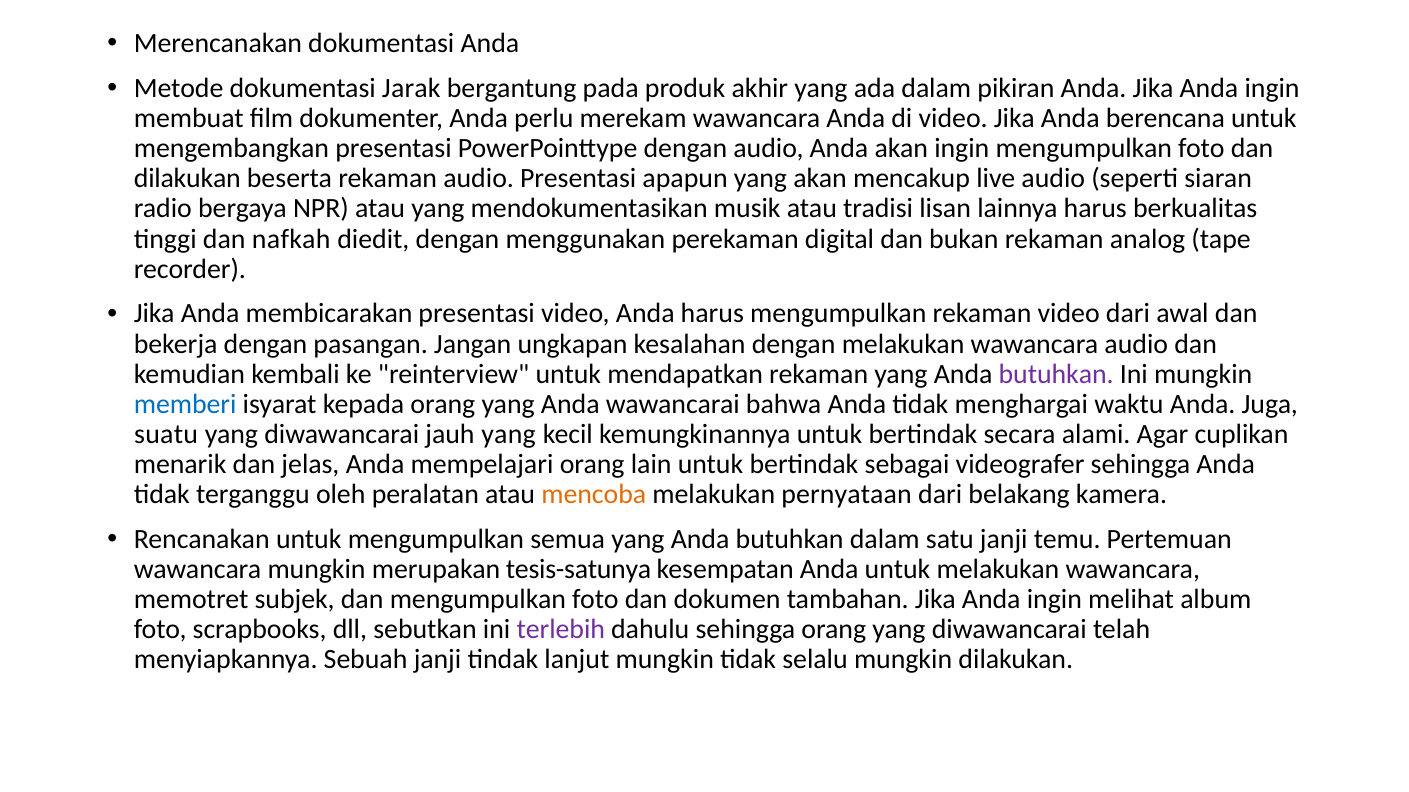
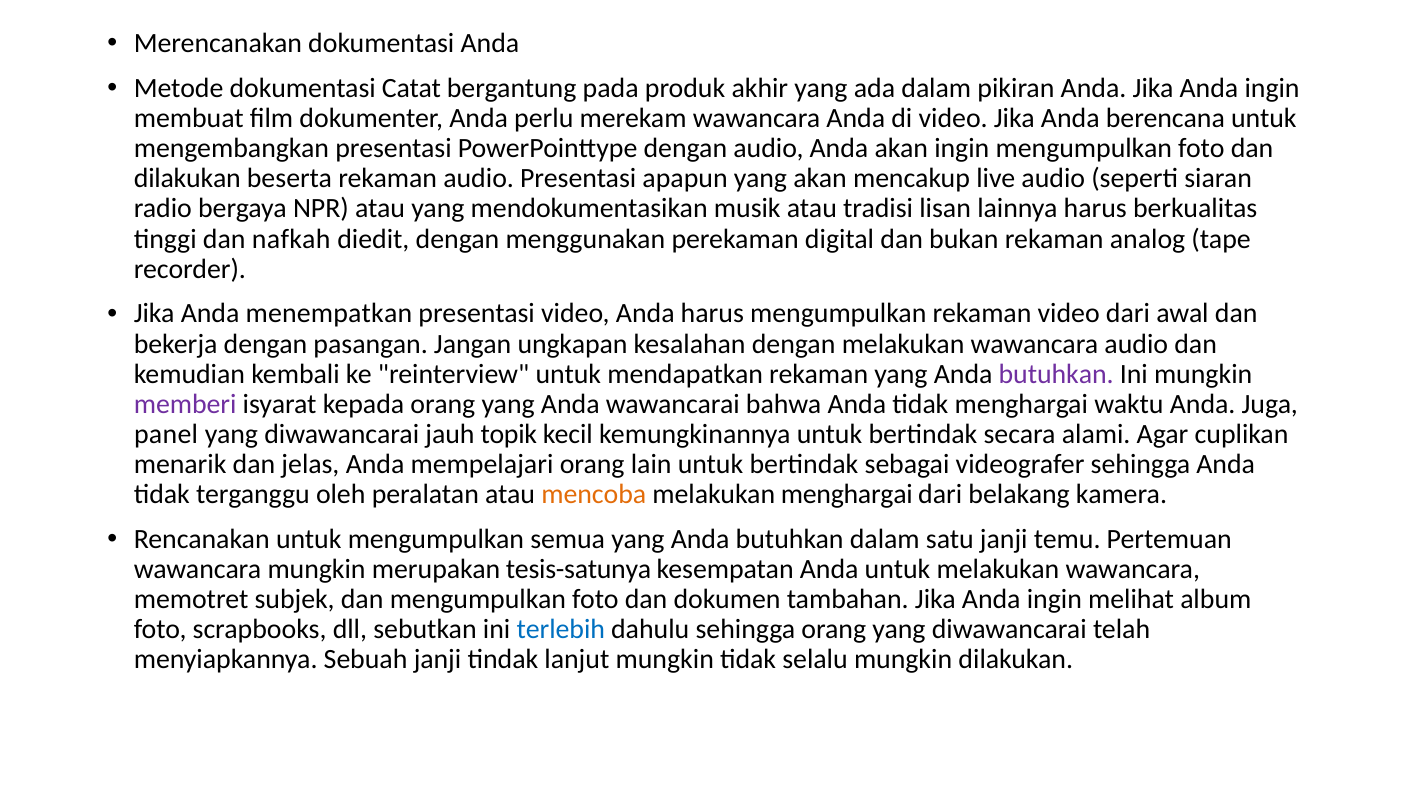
Jarak: Jarak -> Catat
membicarakan: membicarakan -> menempatkan
memberi colour: blue -> purple
suatu: suatu -> panel
jauh yang: yang -> topik
melakukan pernyataan: pernyataan -> menghargai
terlebih colour: purple -> blue
